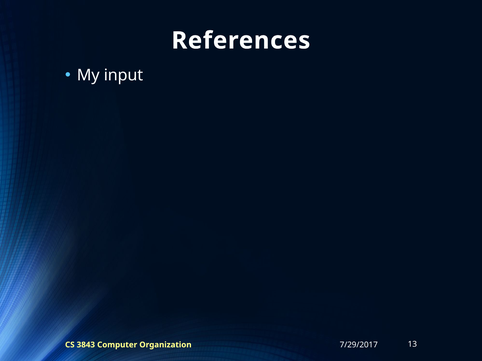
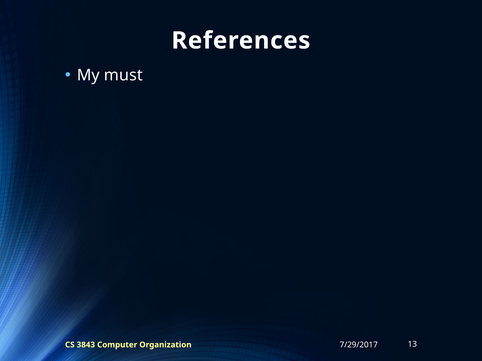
input: input -> must
